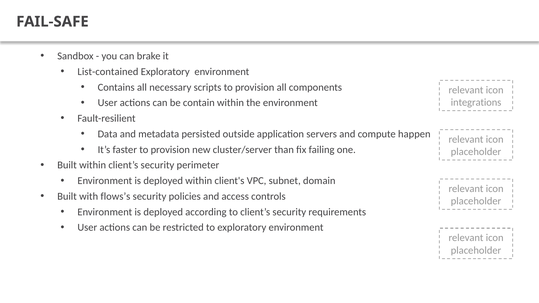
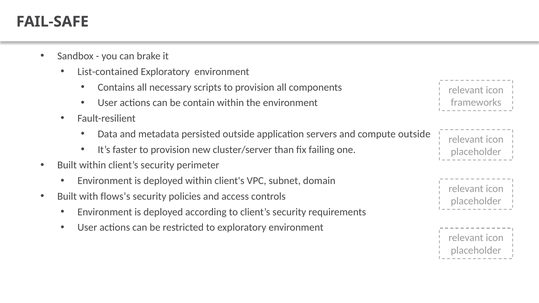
integrations: integrations -> frameworks
compute happen: happen -> outside
